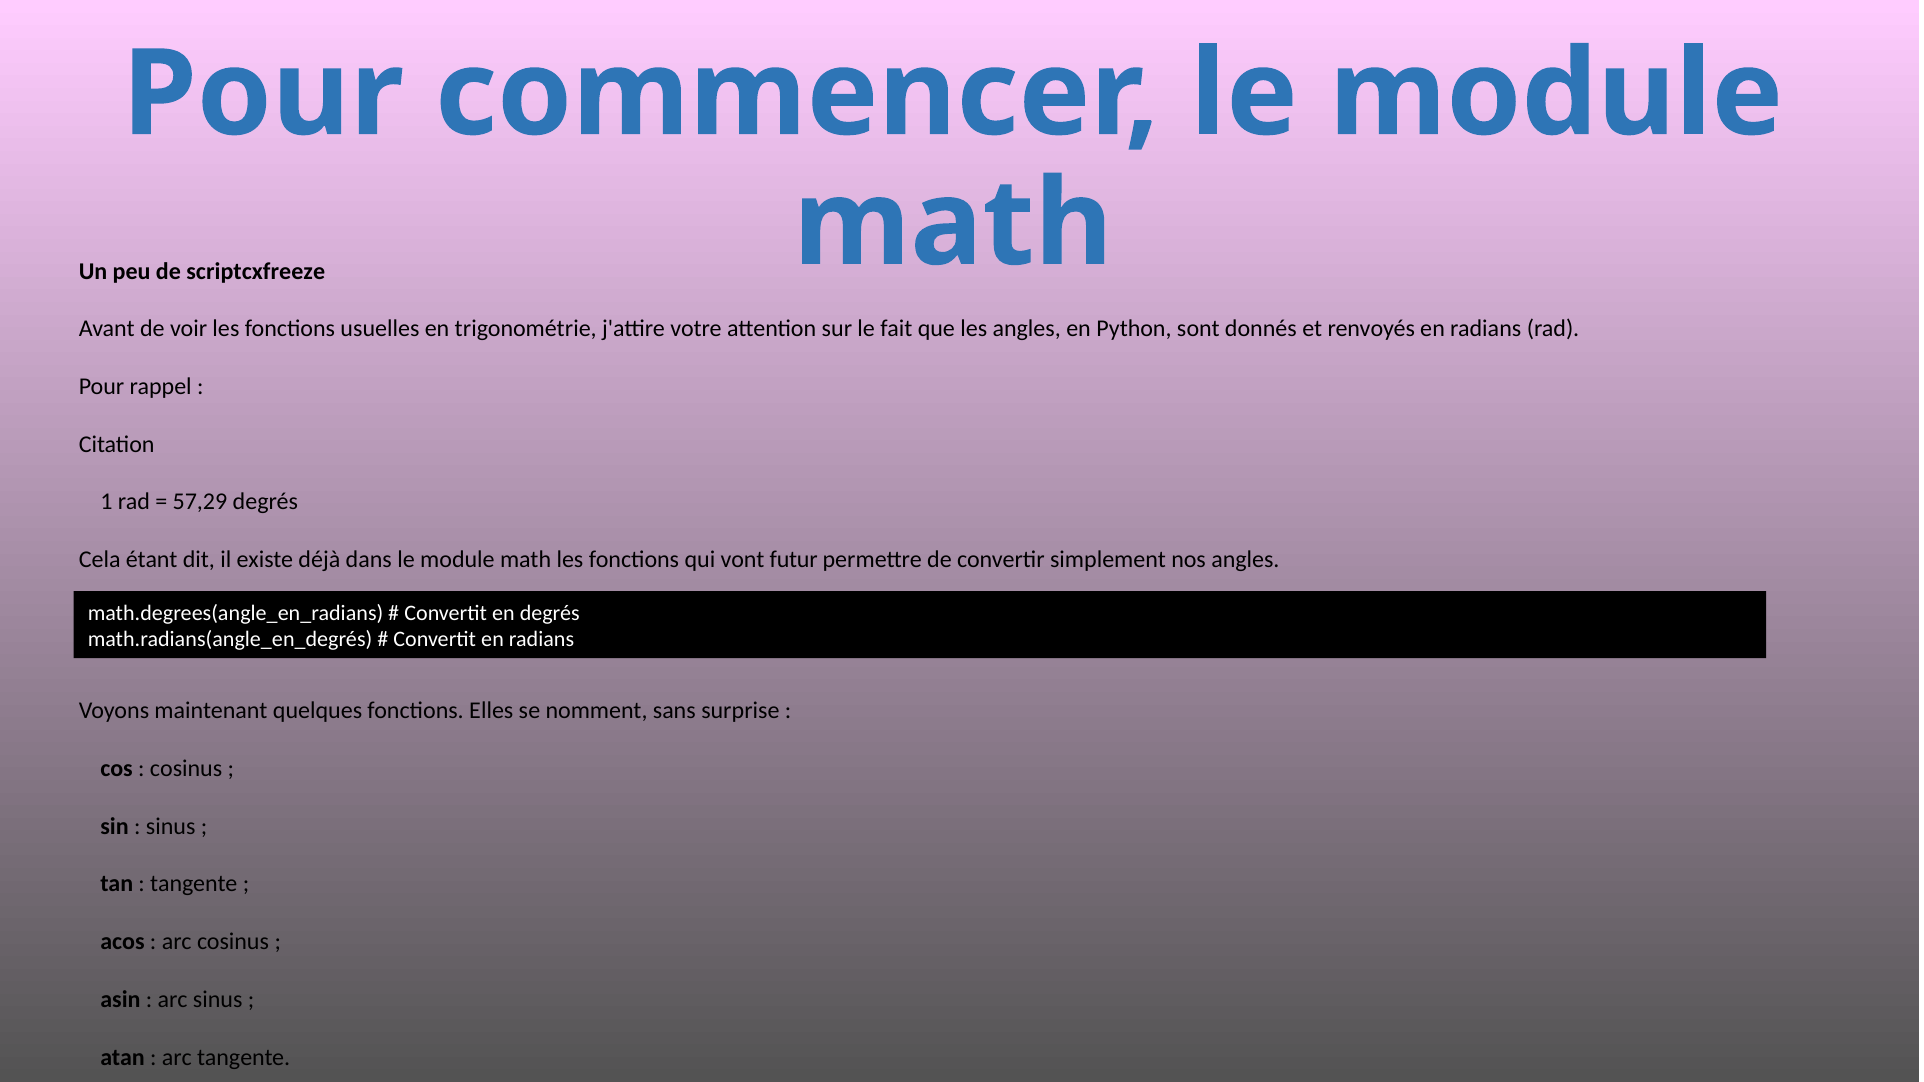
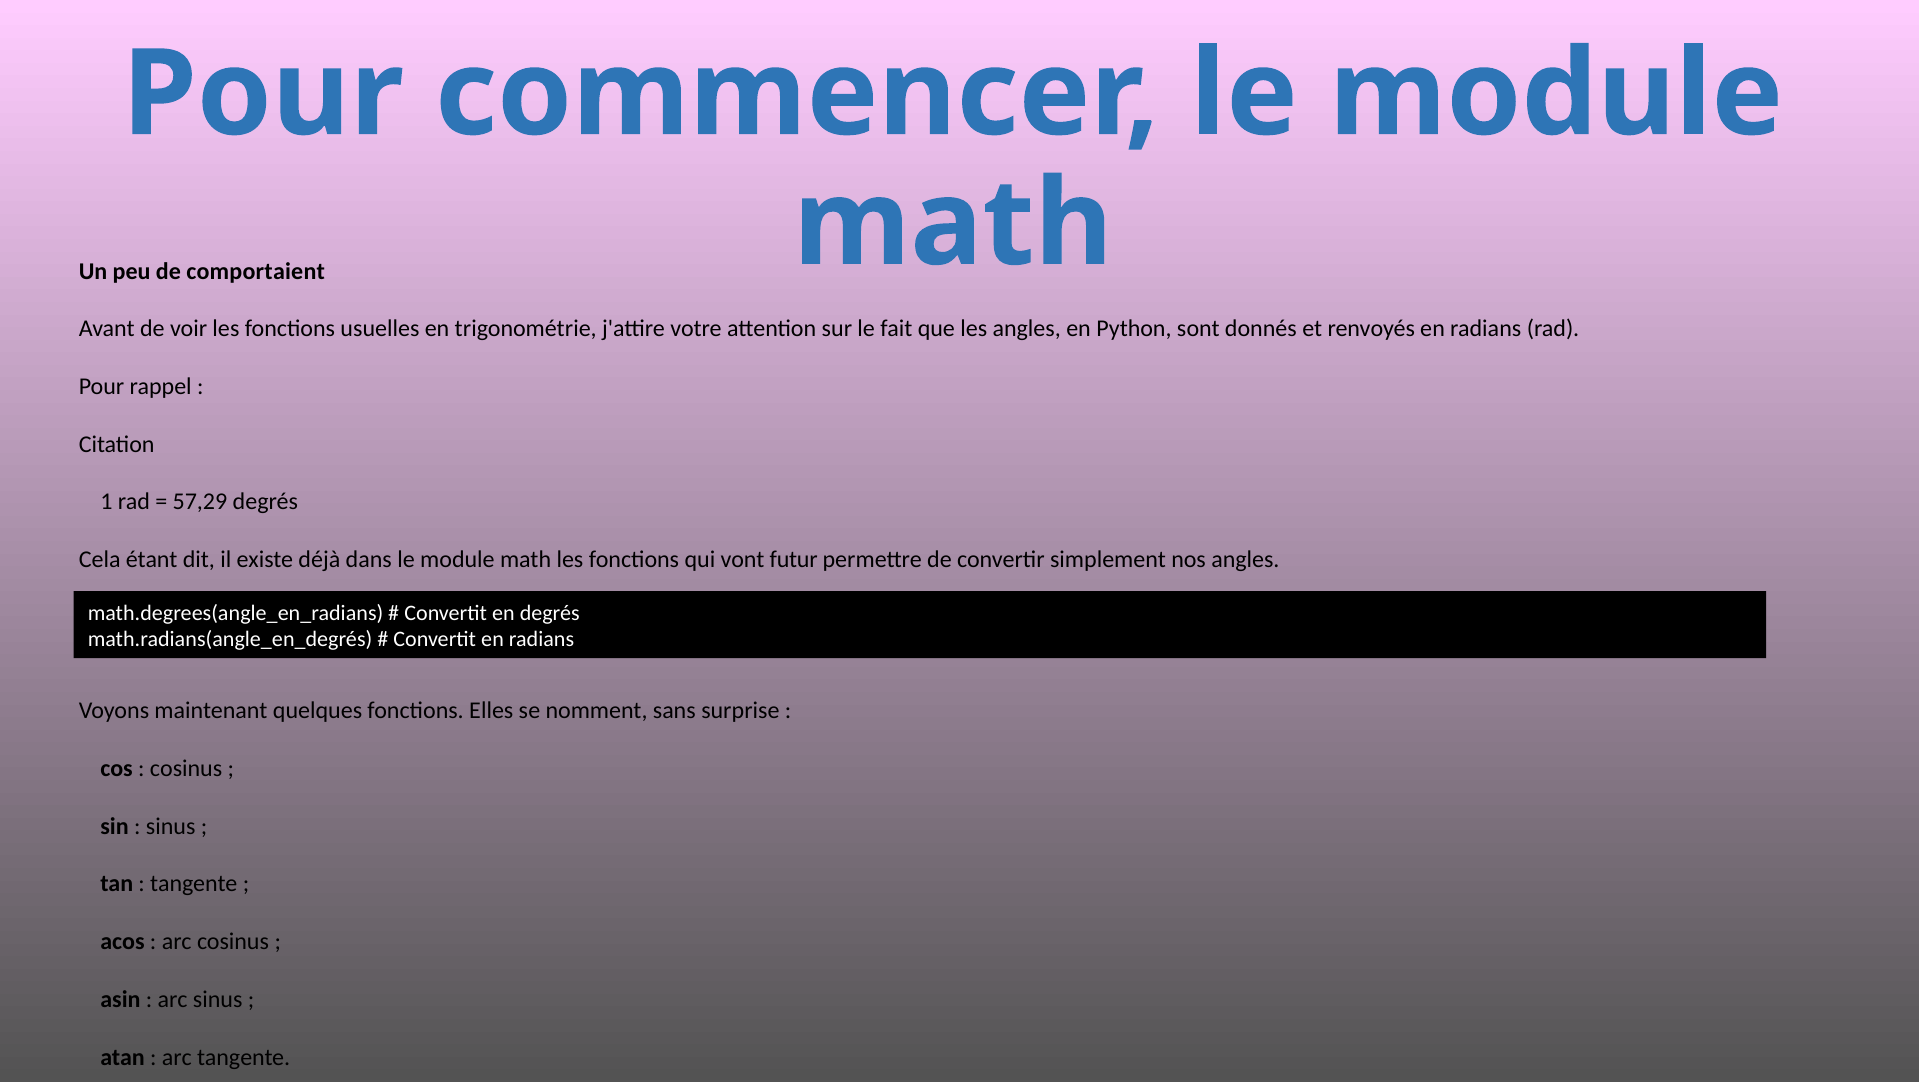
scriptcxfreeze: scriptcxfreeze -> comportaient
